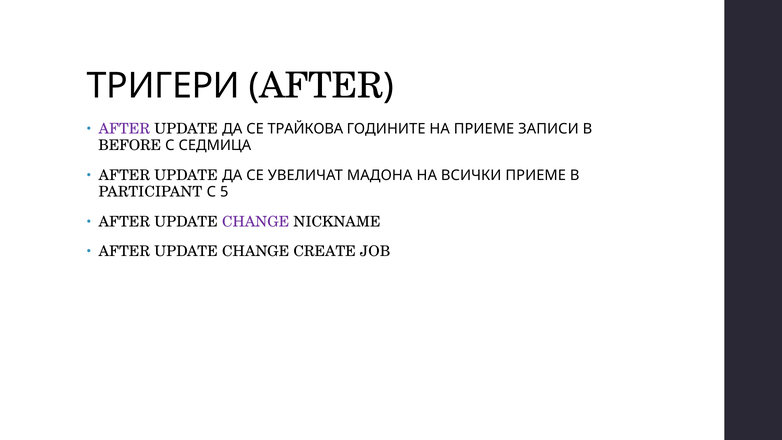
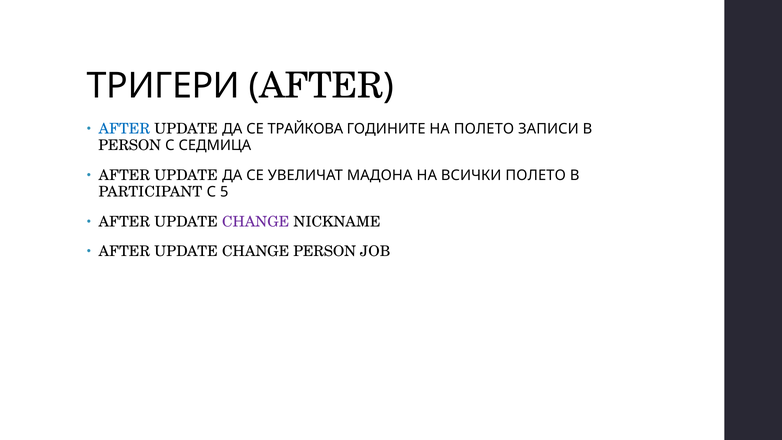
AFTER at (124, 129) colour: purple -> blue
НА ПРИЕМЕ: ПРИЕМЕ -> ПОЛЕТО
BEFORE at (130, 145): BEFORE -> PERSON
ВСИЧКИ ПРИЕМЕ: ПРИЕМЕ -> ПОЛЕТО
CHANGE CREATE: CREATE -> PERSON
